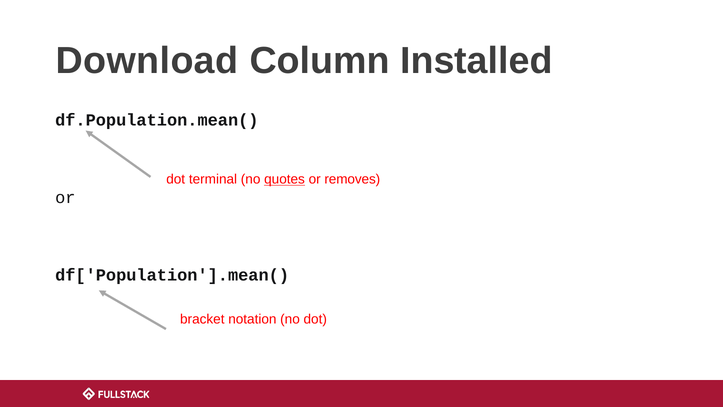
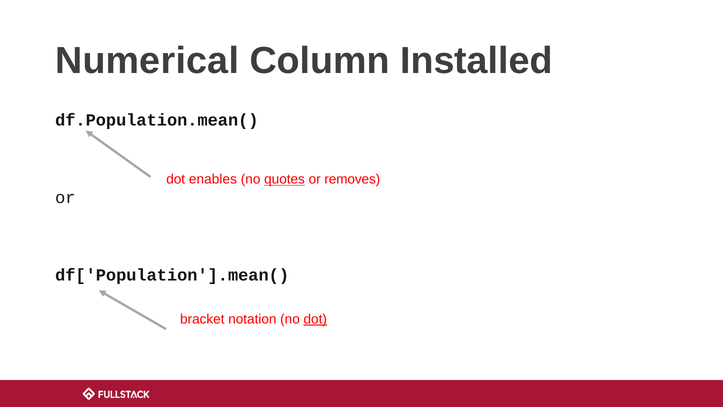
Download: Download -> Numerical
terminal: terminal -> enables
dot at (315, 319) underline: none -> present
